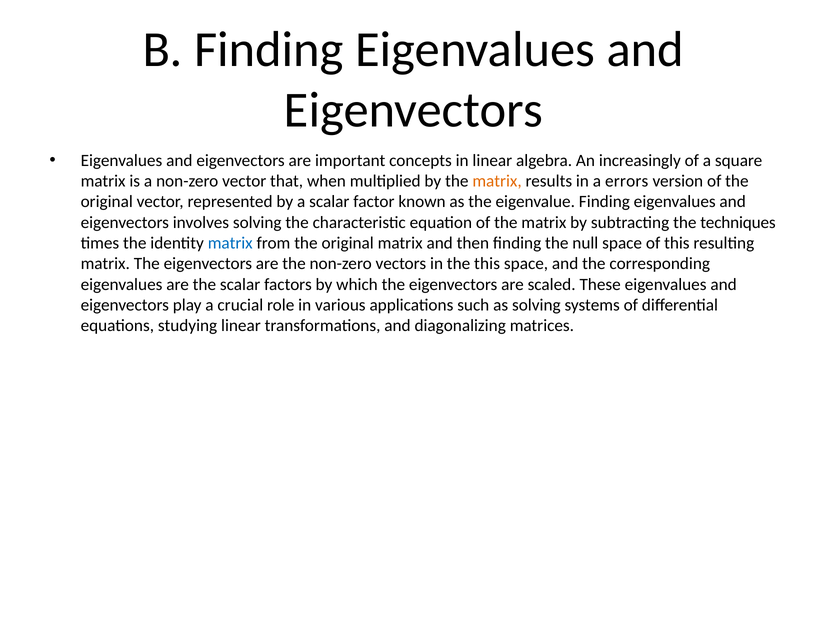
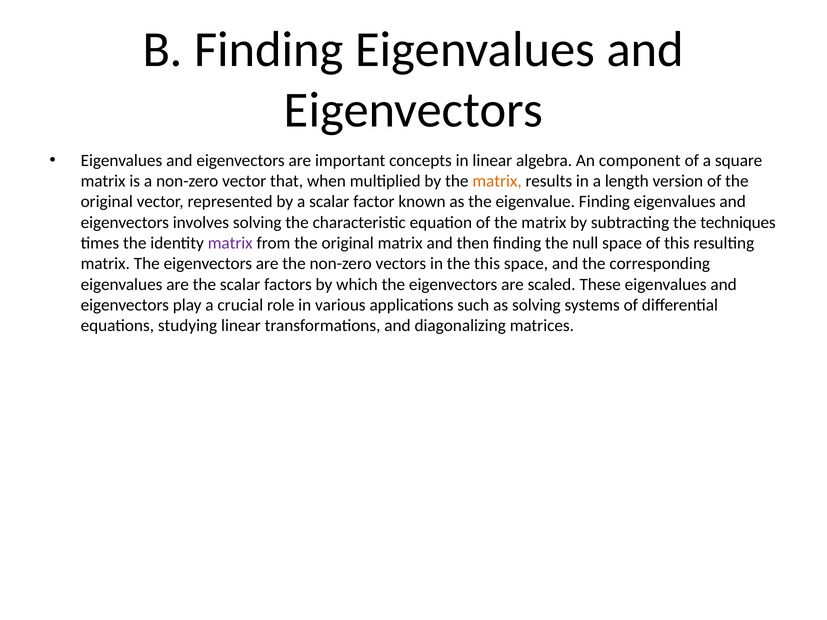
increasingly: increasingly -> component
errors: errors -> length
matrix at (230, 243) colour: blue -> purple
